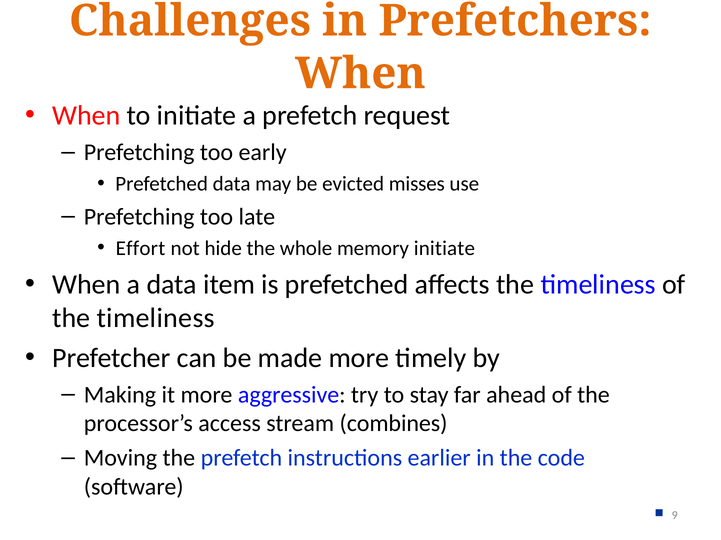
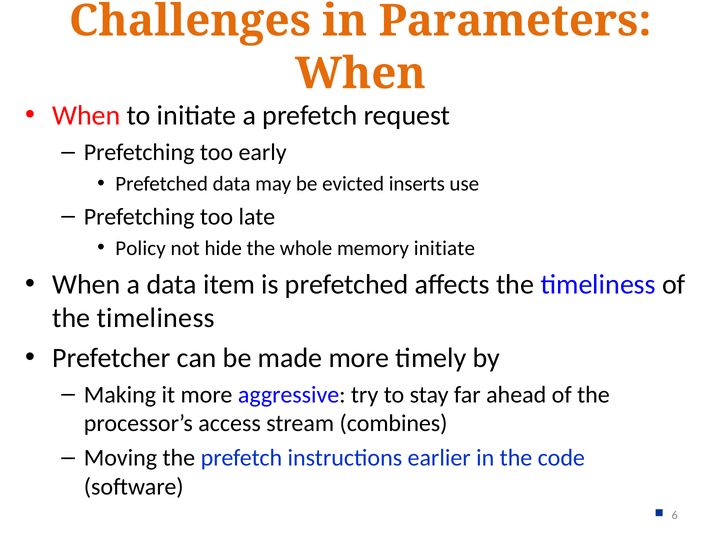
Prefetchers: Prefetchers -> Parameters
misses: misses -> inserts
Effort: Effort -> Policy
9: 9 -> 6
